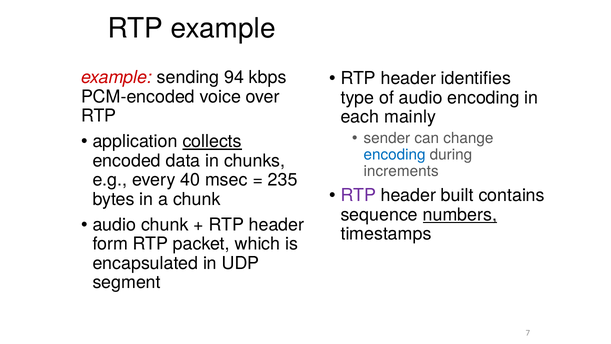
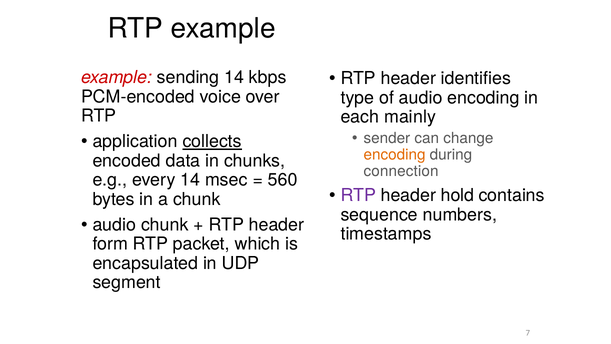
sending 94: 94 -> 14
encoding at (395, 154) colour: blue -> orange
increments: increments -> connection
every 40: 40 -> 14
235: 235 -> 560
built: built -> hold
numbers underline: present -> none
